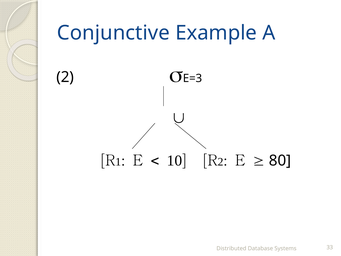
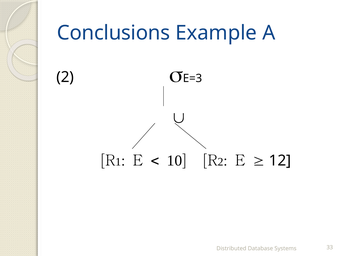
Conjunctive: Conjunctive -> Conclusions
80: 80 -> 12
